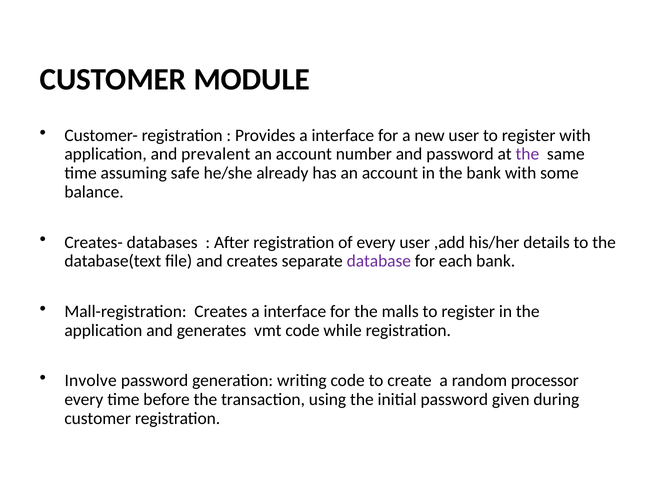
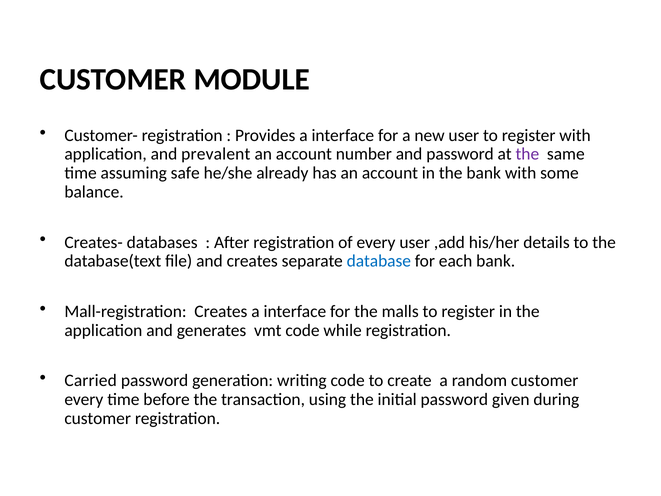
database colour: purple -> blue
Involve: Involve -> Carried
random processor: processor -> customer
